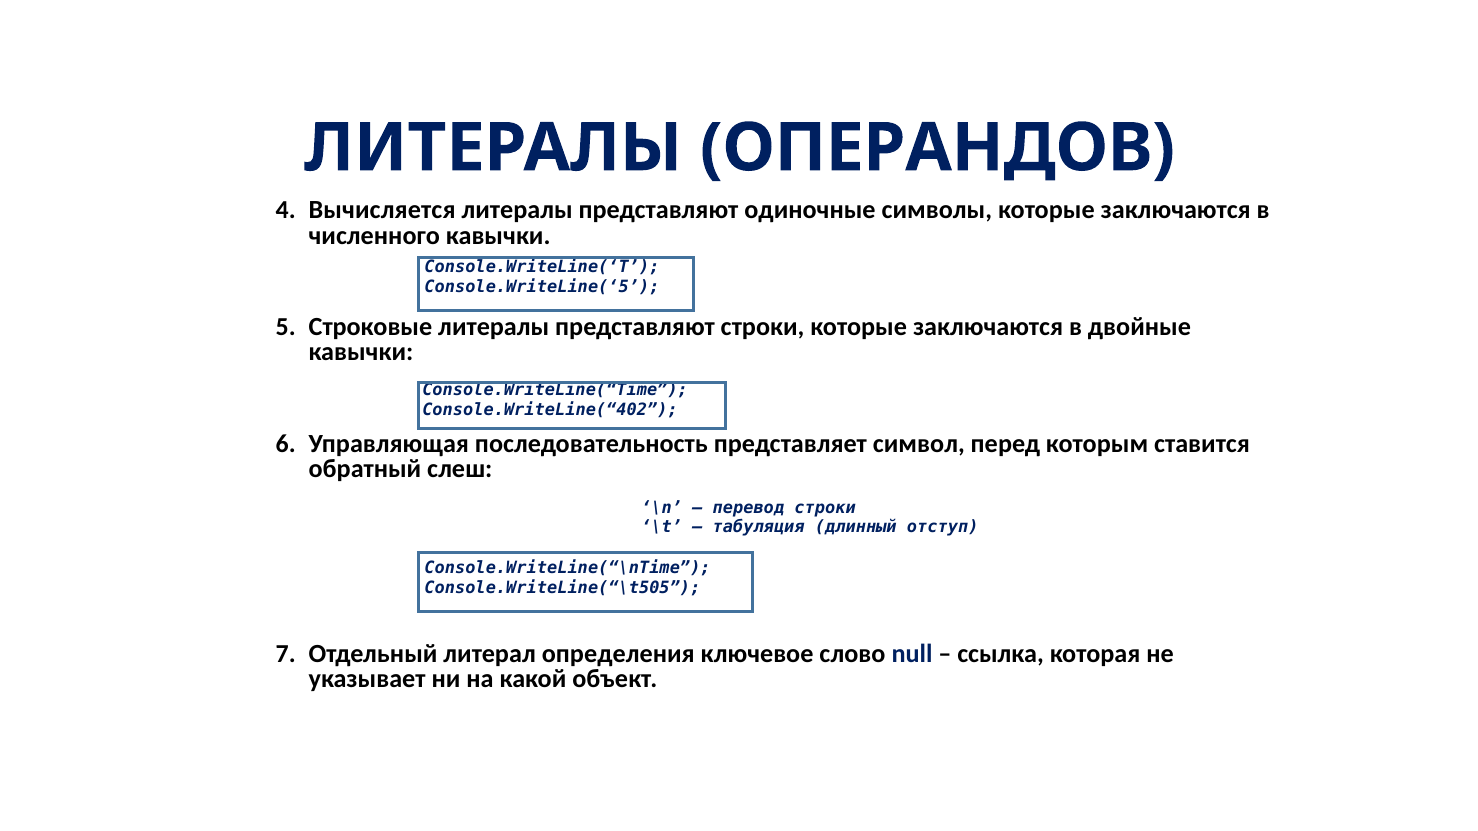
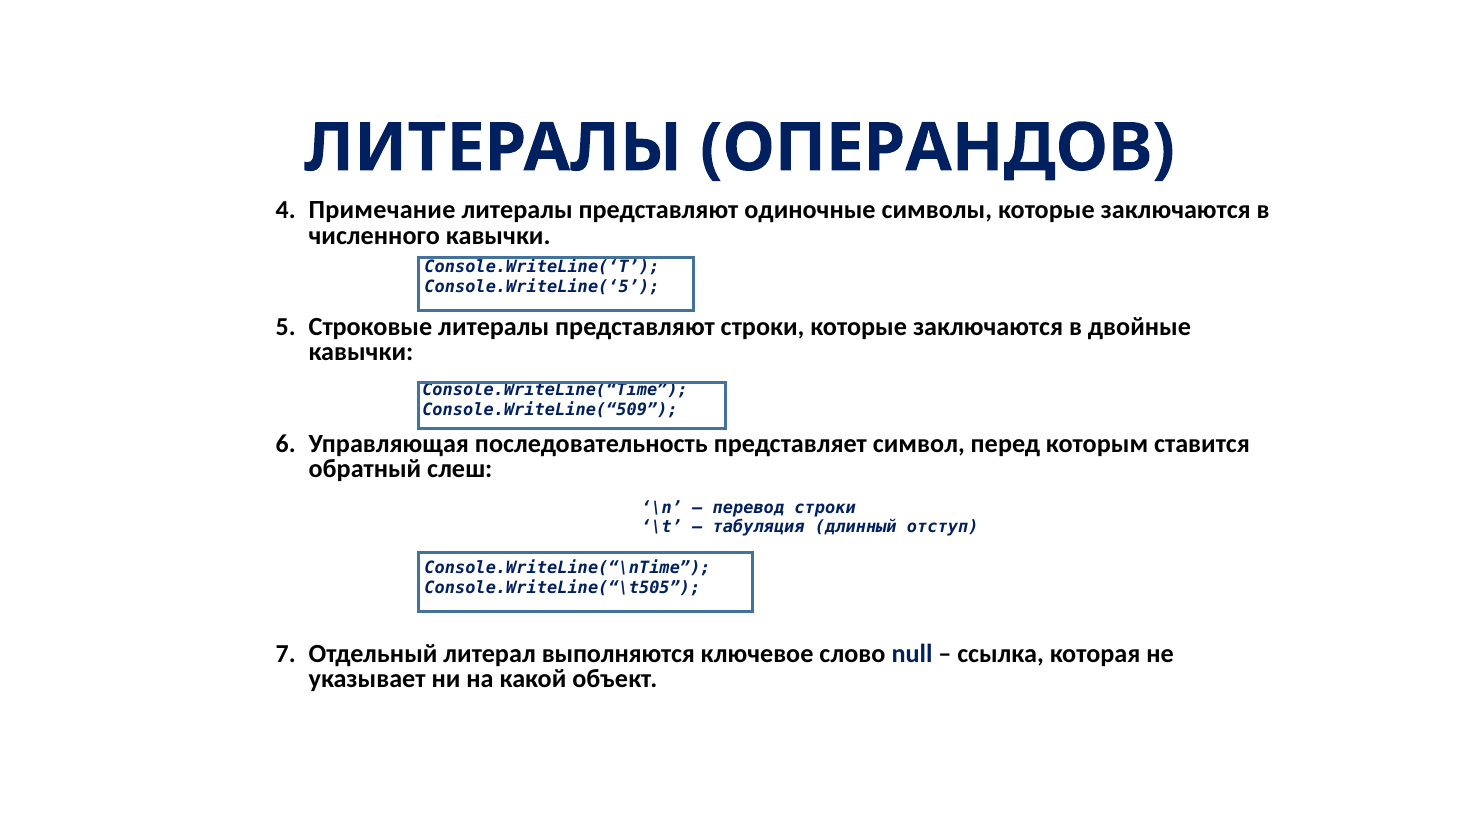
Вычисляется: Вычисляется -> Примечание
Console.WriteLine(“402: Console.WriteLine(“402 -> Console.WriteLine(“509
определения: определения -> выполняются
